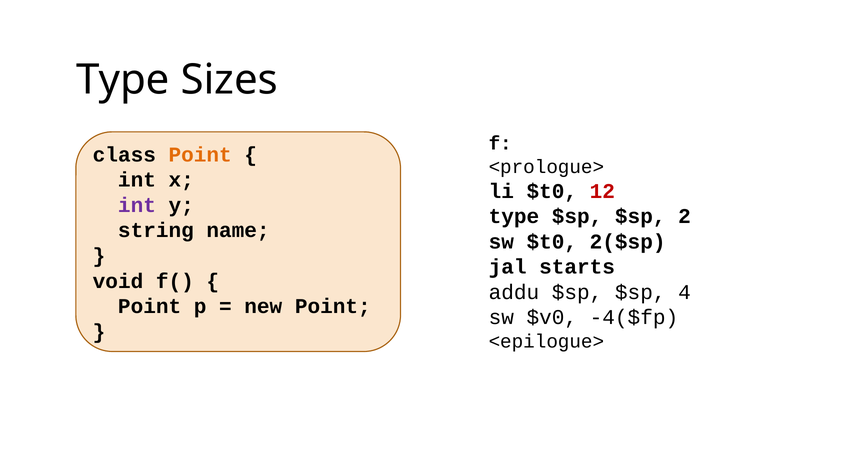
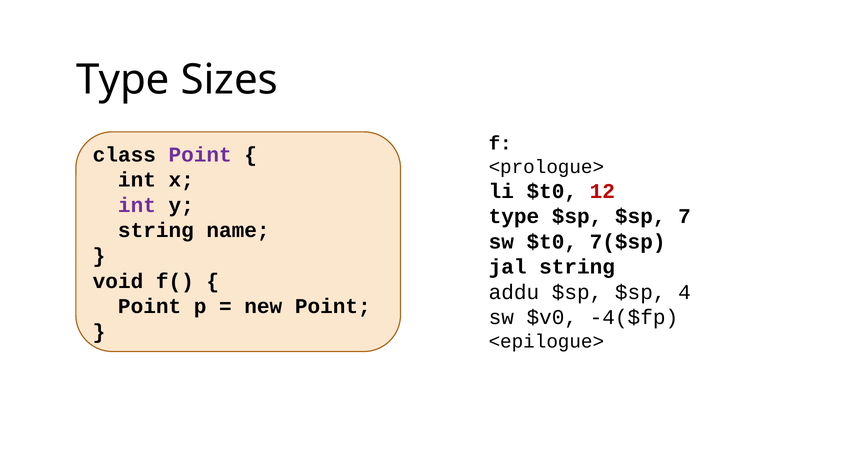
Point at (200, 155) colour: orange -> purple
2: 2 -> 7
2($sp: 2($sp -> 7($sp
jal starts: starts -> string
